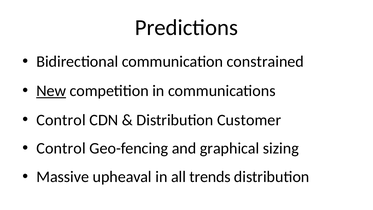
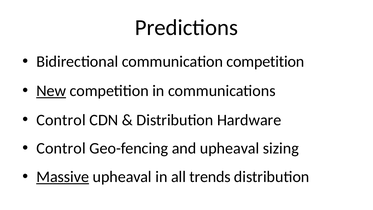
communication constrained: constrained -> competition
Customer: Customer -> Hardware
and graphical: graphical -> upheaval
Massive underline: none -> present
